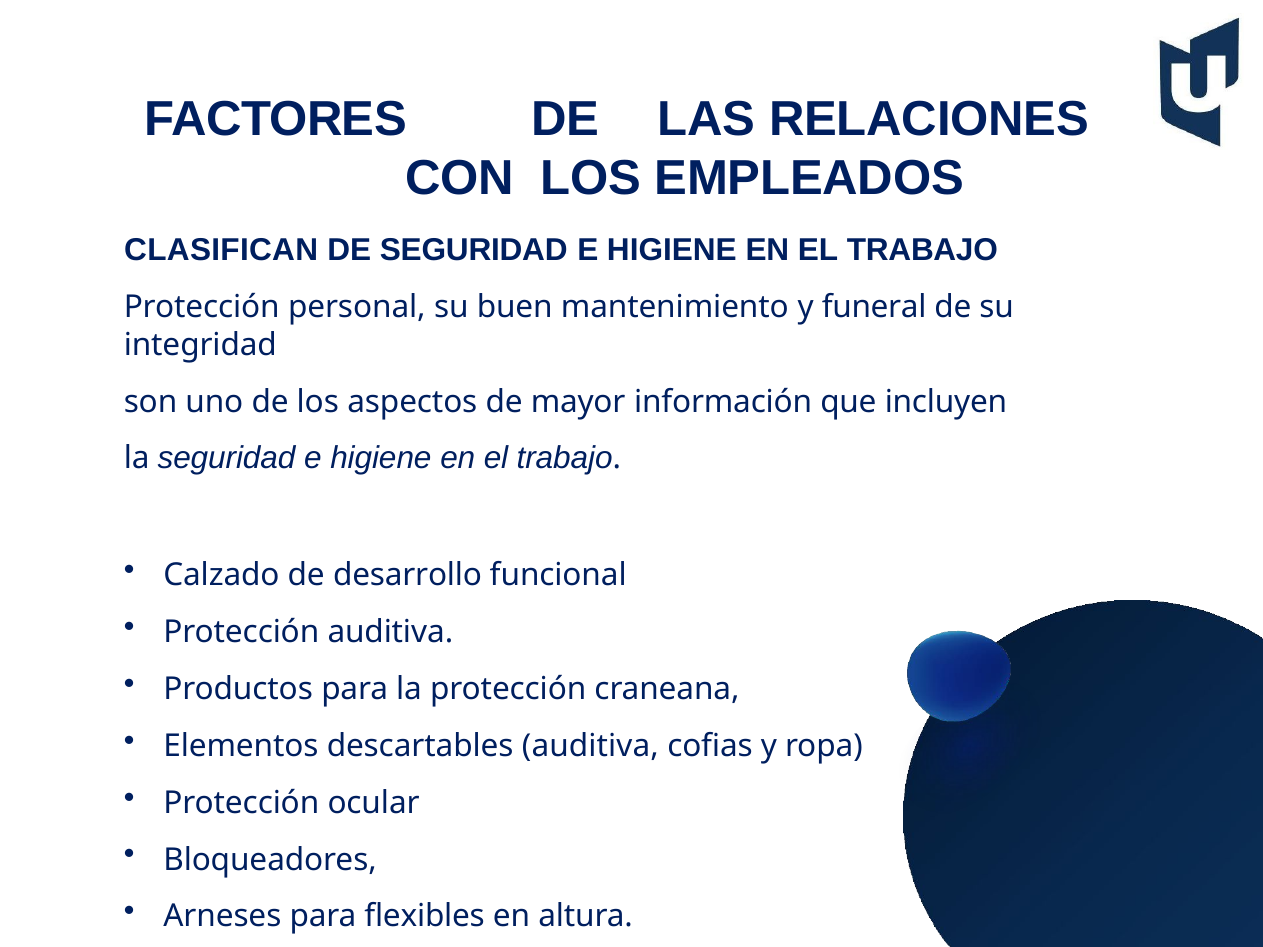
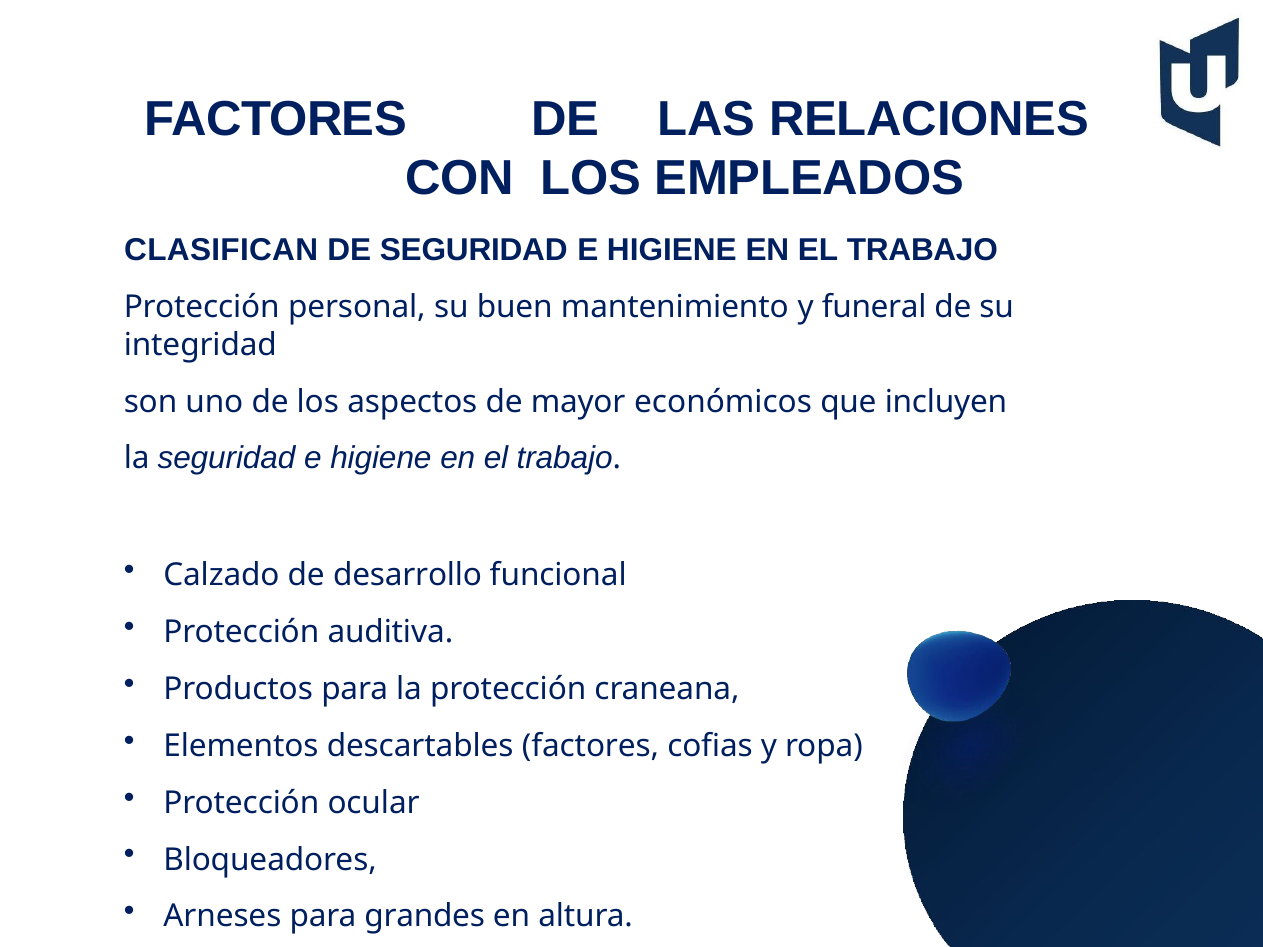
información: información -> económicos
descartables auditiva: auditiva -> factores
flexibles: flexibles -> grandes
